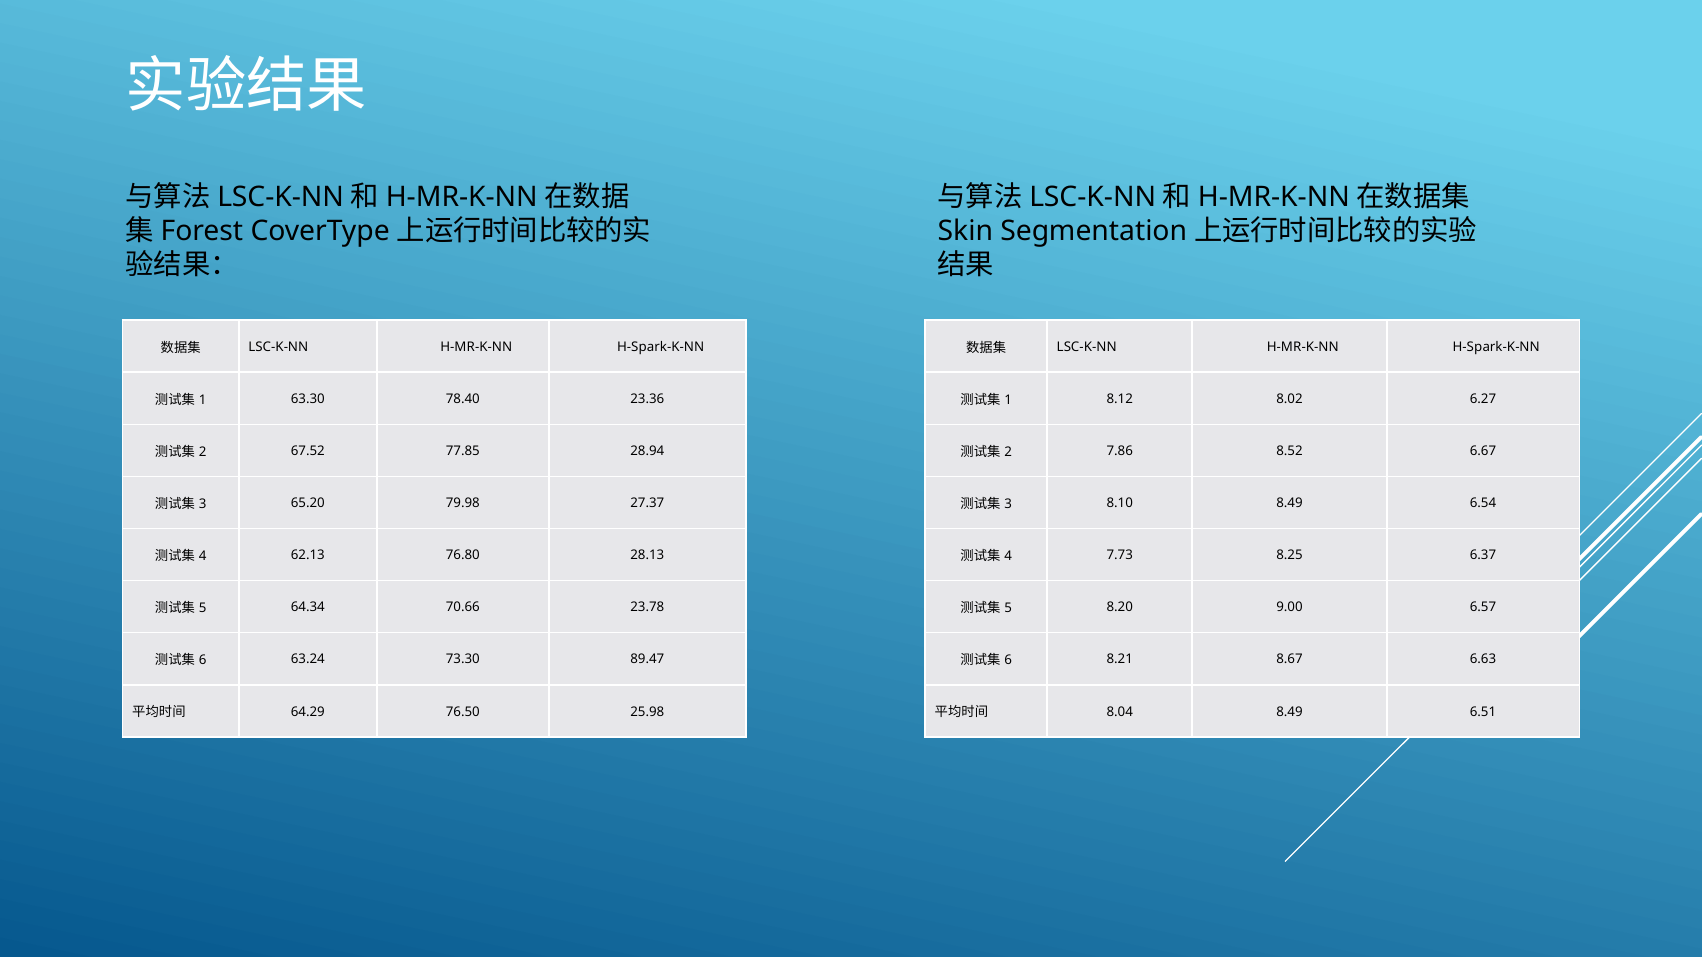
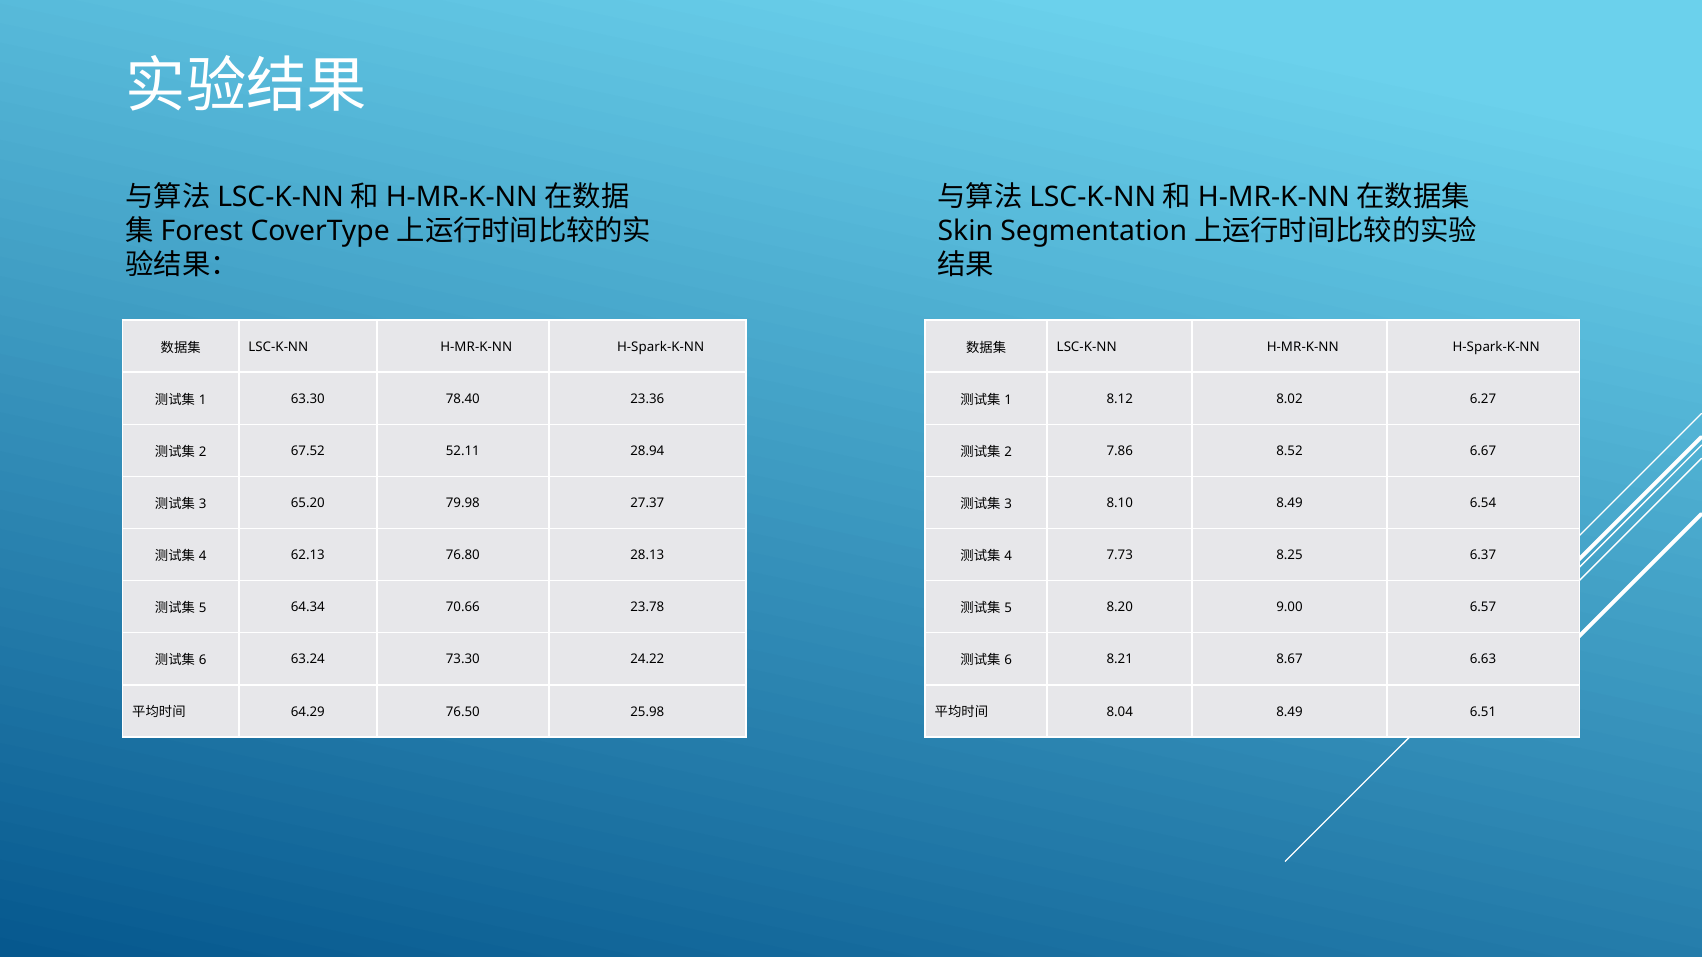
77.85: 77.85 -> 52.11
89.47: 89.47 -> 24.22
